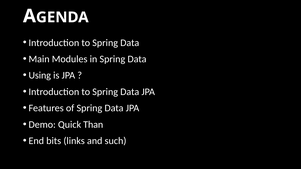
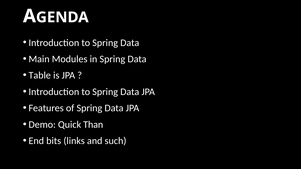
Using: Using -> Table
